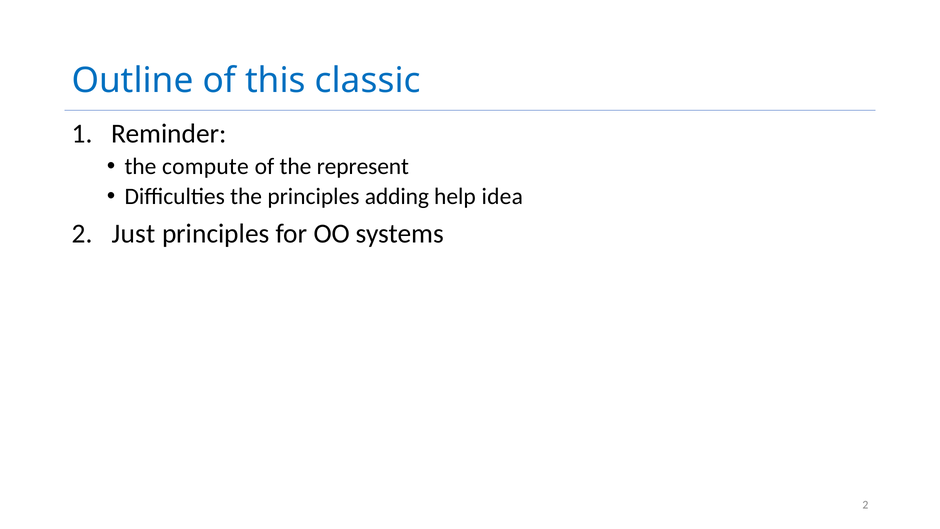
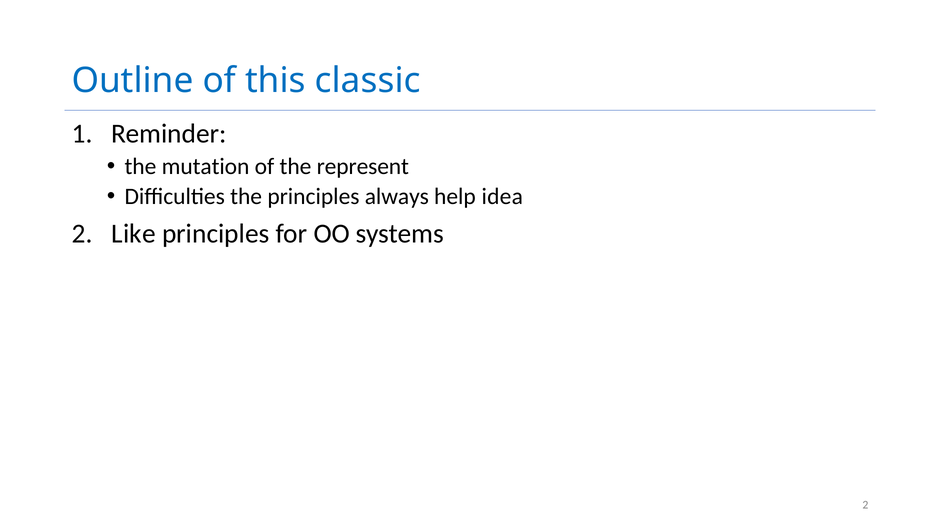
compute: compute -> mutation
adding: adding -> always
Just: Just -> Like
